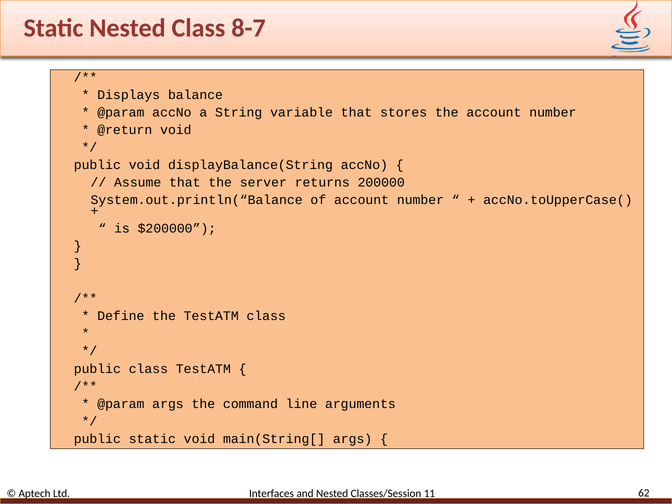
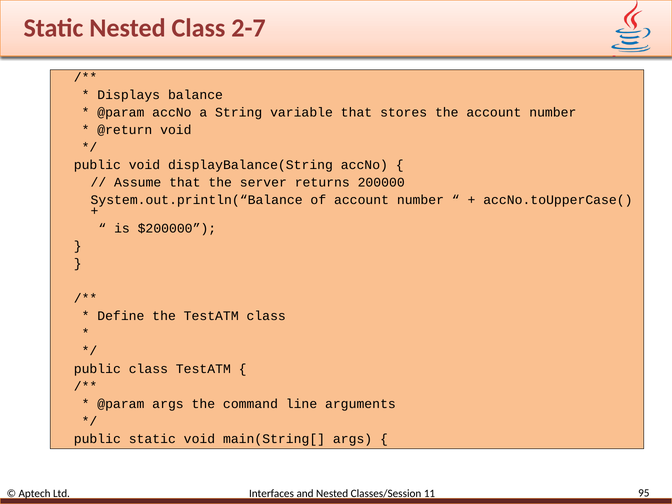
8-7: 8-7 -> 2-7
62: 62 -> 95
